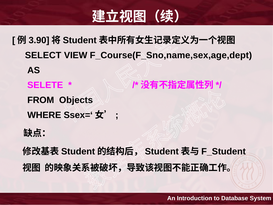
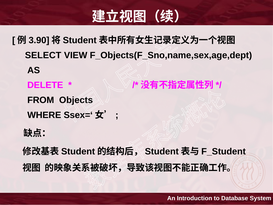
F_Course(F_Sno,name,sex,age,dept: F_Course(F_Sno,name,sex,age,dept -> F_Objects(F_Sno,name,sex,age,dept
SELETE: SELETE -> DELETE
